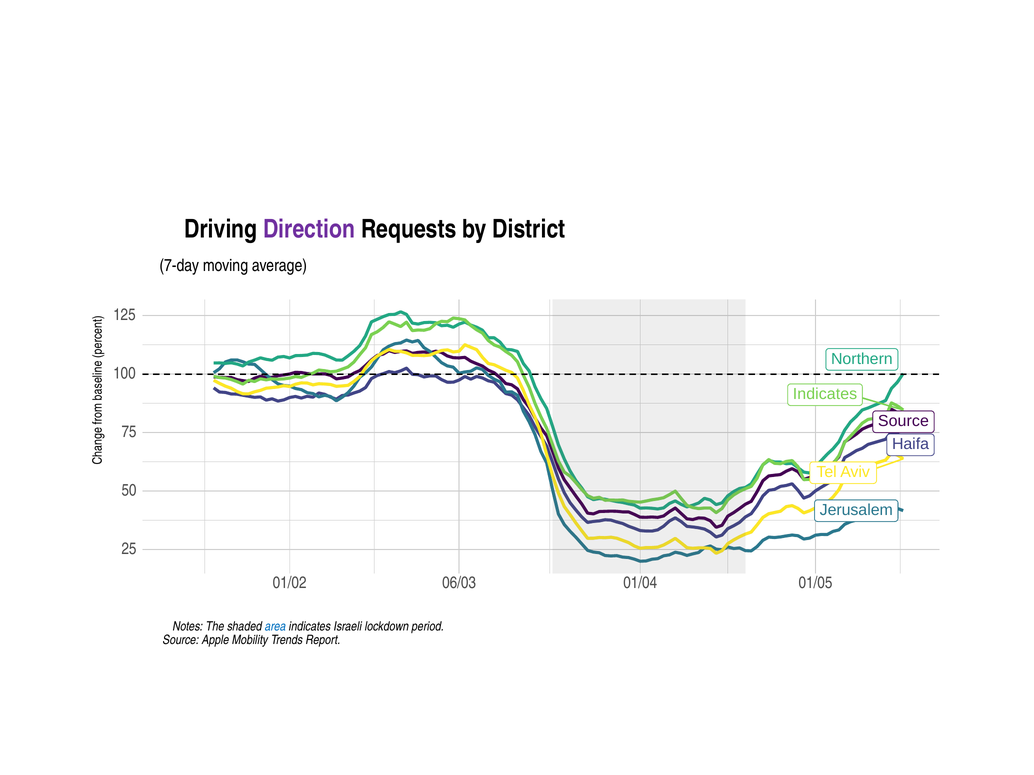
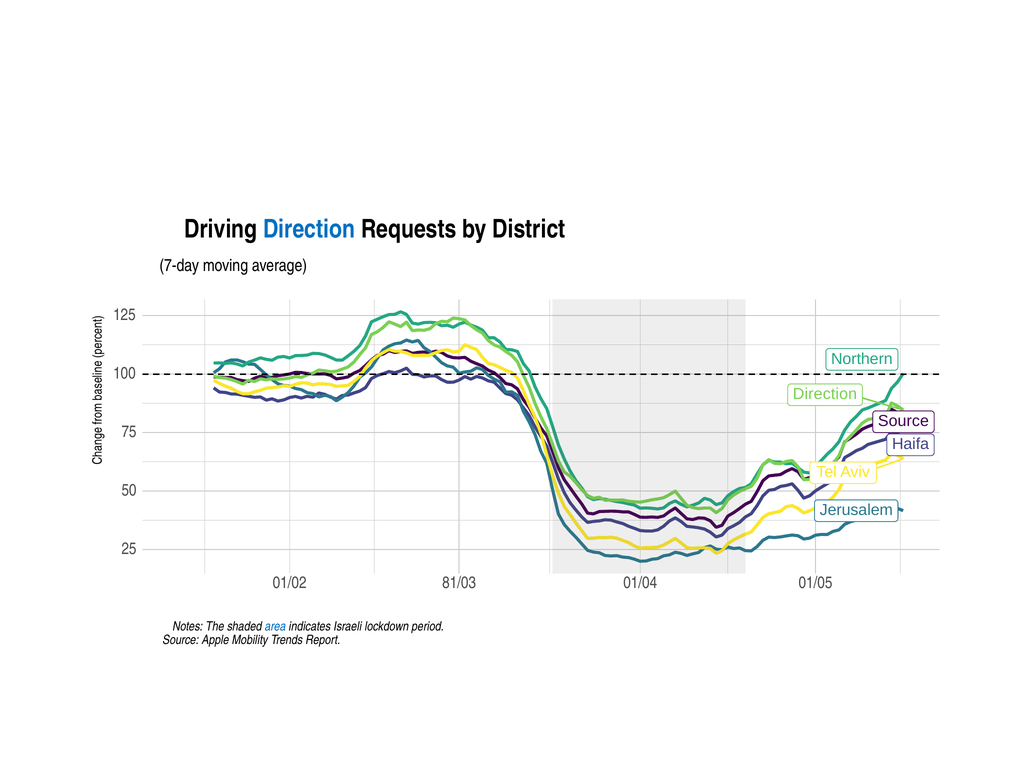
Direction at (309, 230) colour: purple -> blue
Indicates at (825, 394): Indicates -> Direction
06/03: 06/03 -> 81/03
